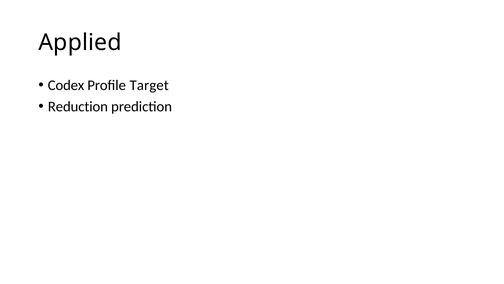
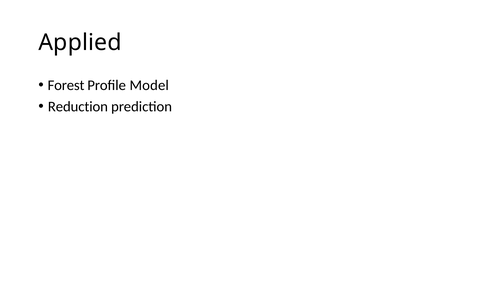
Codex: Codex -> Forest
Target: Target -> Model
